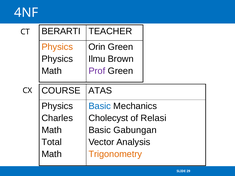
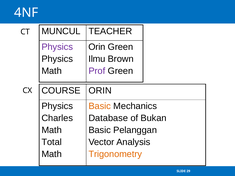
BERARTI: BERARTI -> MUNCUL
Physics at (57, 47) colour: orange -> purple
COURSE ATAS: ATAS -> ORIN
Basic at (100, 106) colour: blue -> orange
Cholecyst: Cholecyst -> Database
Relasi: Relasi -> Bukan
Gabungan: Gabungan -> Pelanggan
